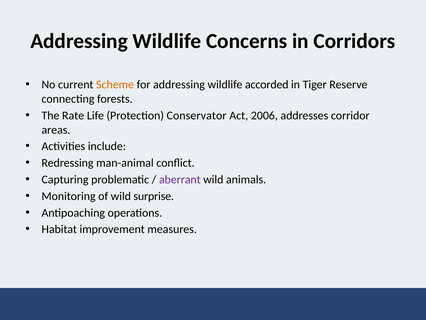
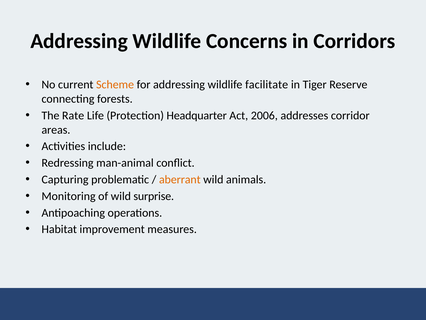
accorded: accorded -> facilitate
Conservator: Conservator -> Headquarter
aberrant colour: purple -> orange
